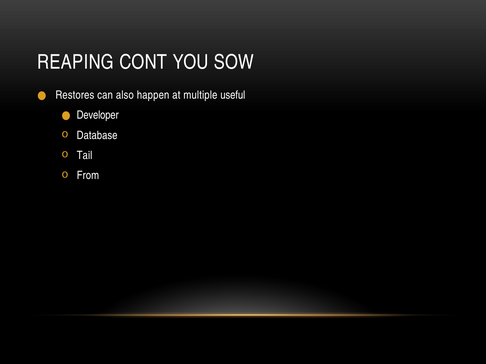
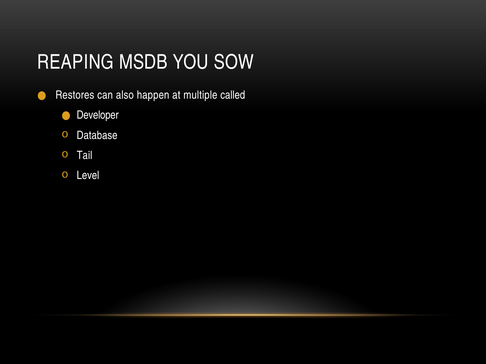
CONT: CONT -> MSDB
useful: useful -> called
From: From -> Level
